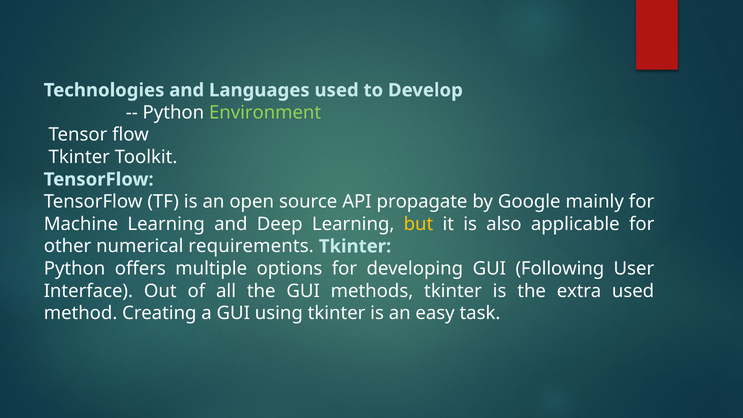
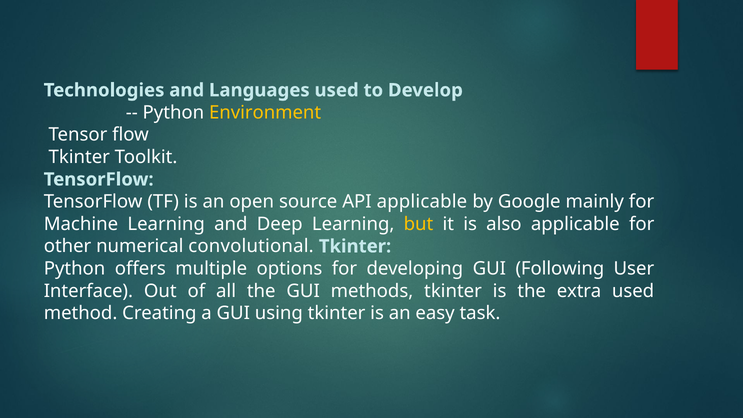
Environment colour: light green -> yellow
API propagate: propagate -> applicable
requirements: requirements -> convolutional
